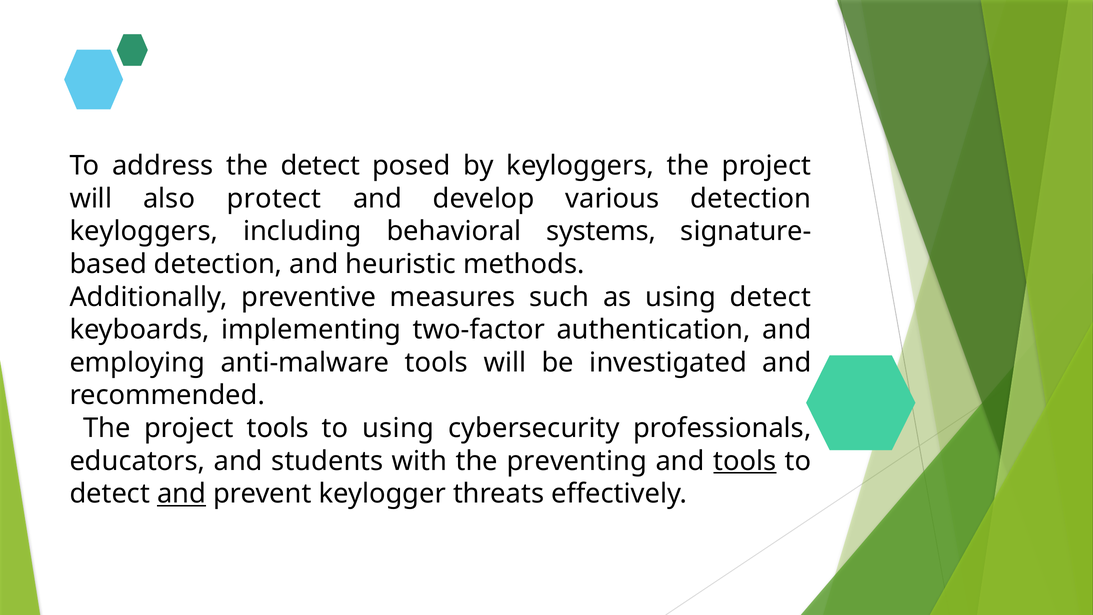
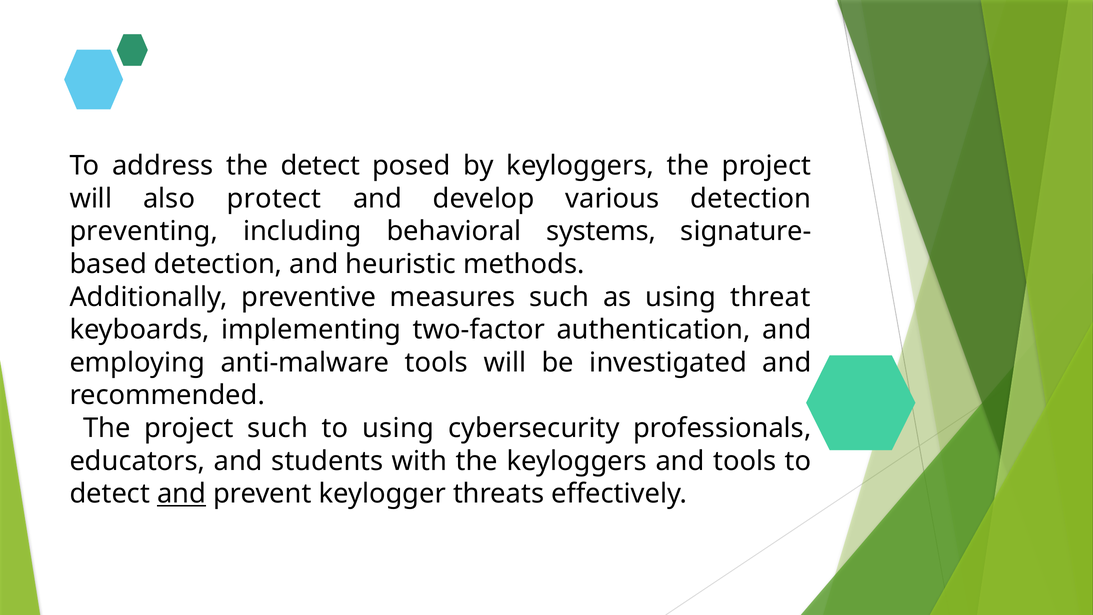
keyloggers at (144, 231): keyloggers -> preventing
using detect: detect -> threat
project tools: tools -> such
the preventing: preventing -> keyloggers
tools at (745, 461) underline: present -> none
